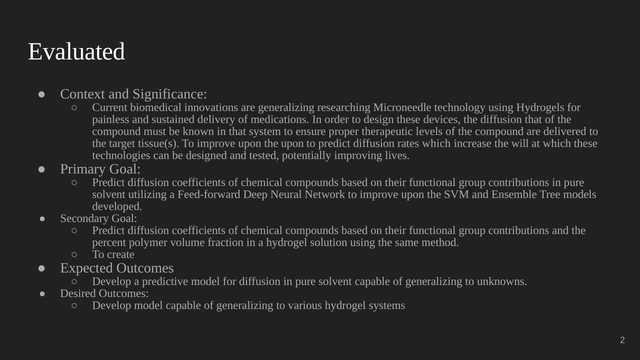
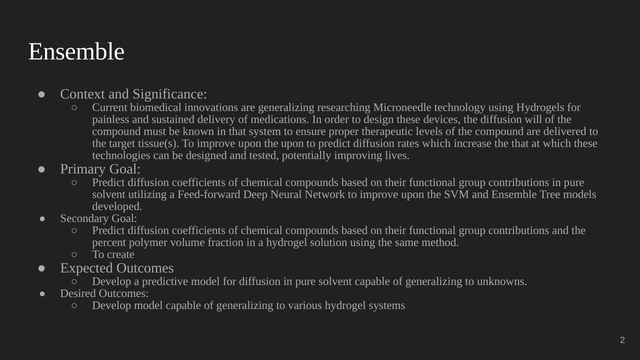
Evaluated at (77, 52): Evaluated -> Ensemble
diffusion that: that -> will
the will: will -> that
